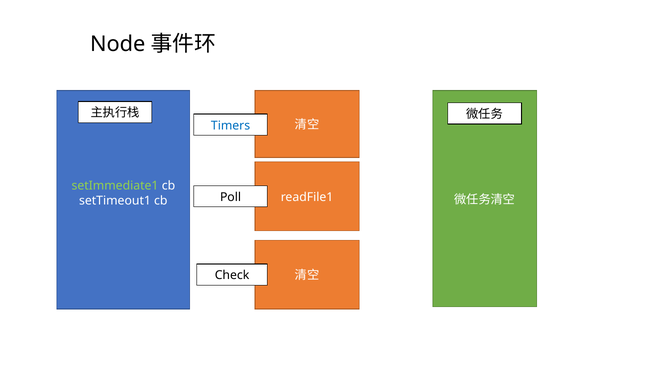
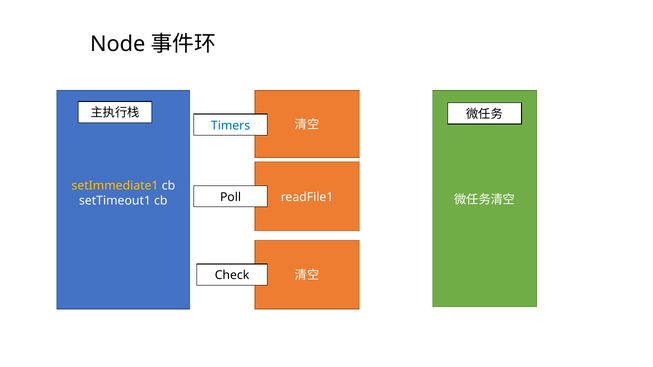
setImmediate1 colour: light green -> yellow
